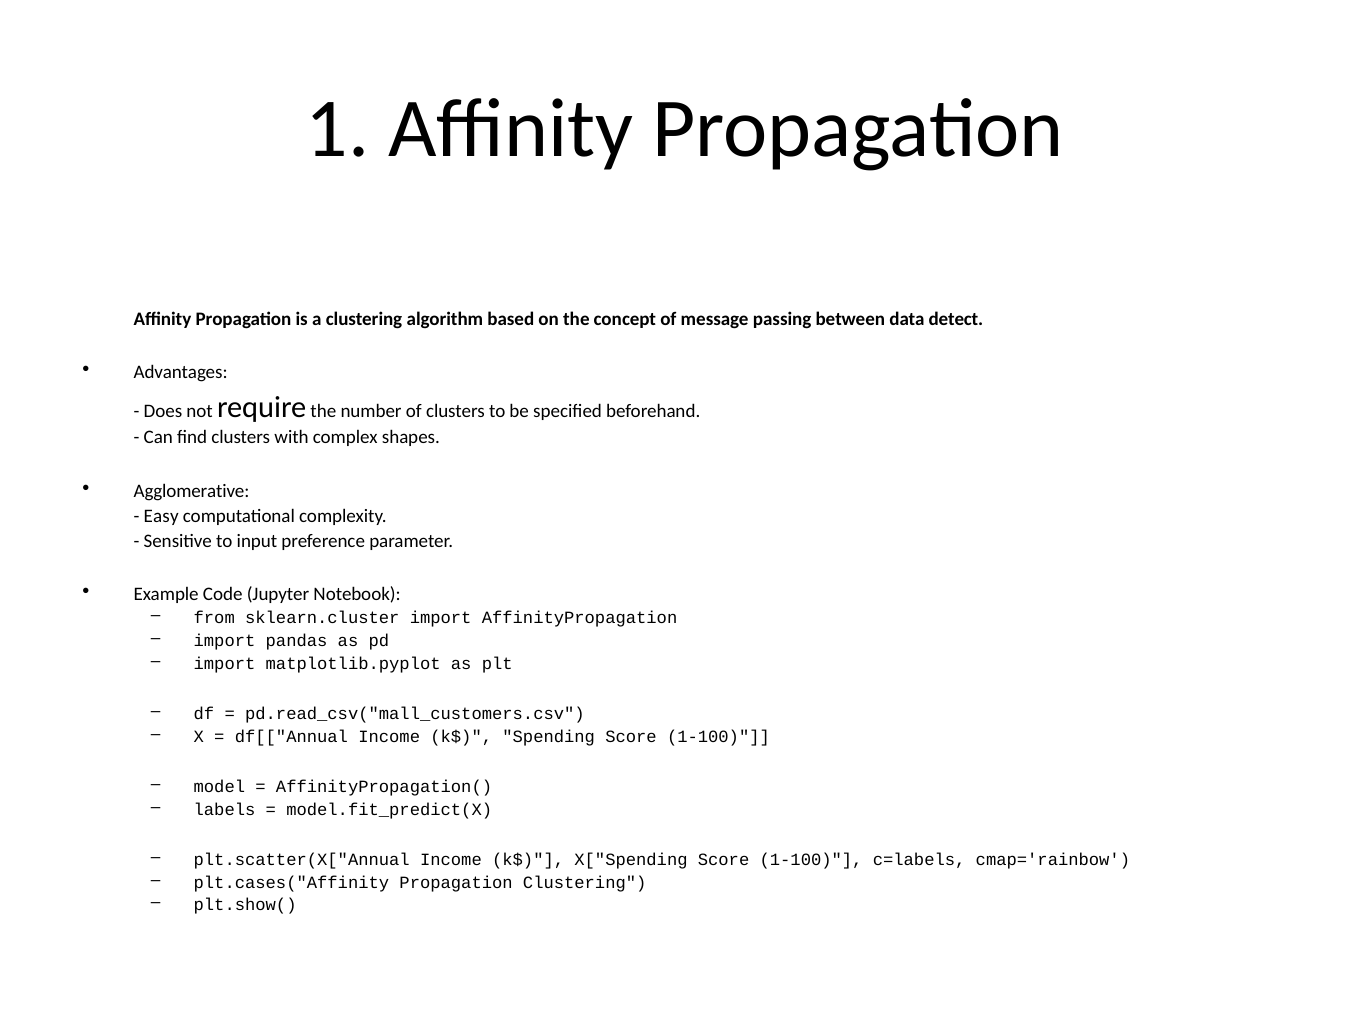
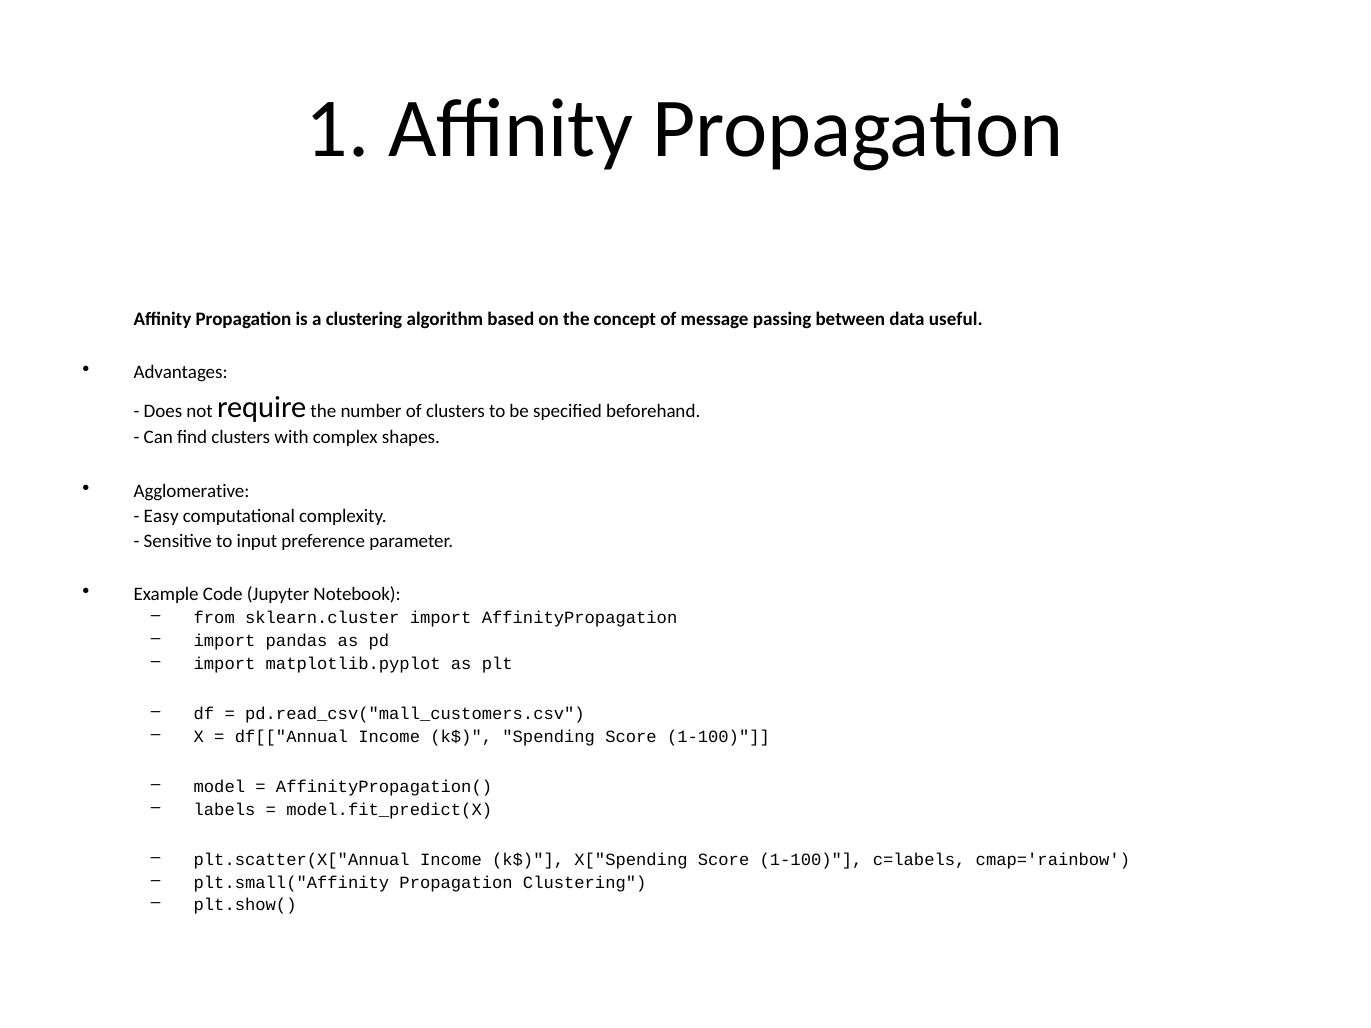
detect: detect -> useful
plt.cases("Affinity: plt.cases("Affinity -> plt.small("Affinity
